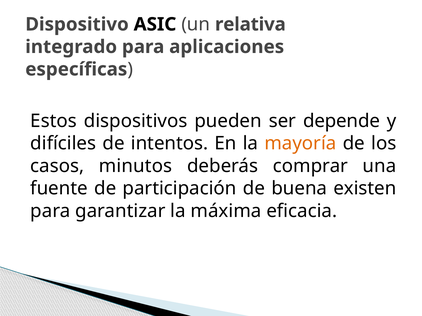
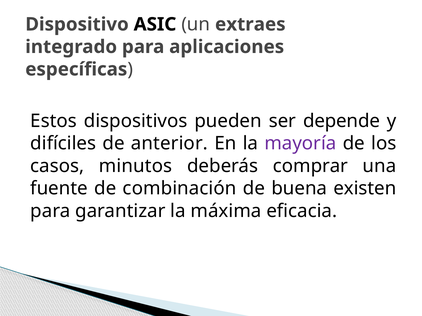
relativa: relativa -> extraes
intentos: intentos -> anterior
mayoría colour: orange -> purple
participación: participación -> combinación
